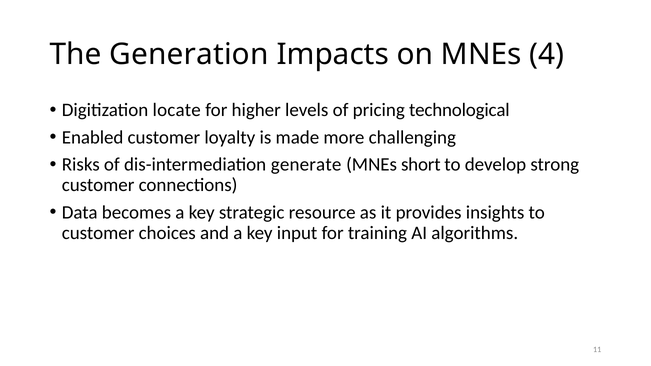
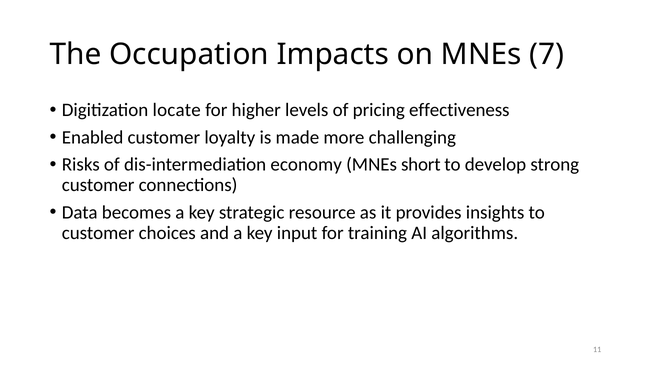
Generation: Generation -> Occupation
4: 4 -> 7
technological: technological -> effectiveness
generate: generate -> economy
